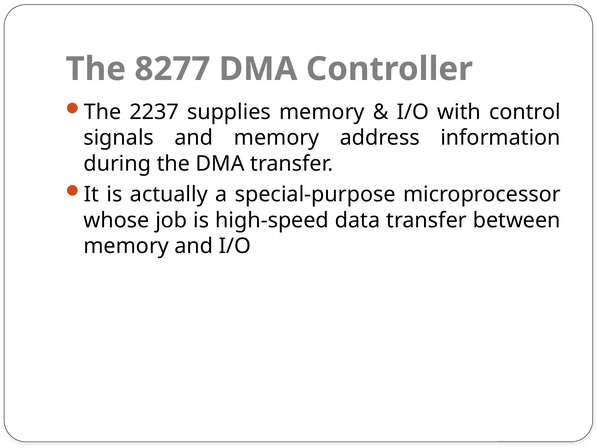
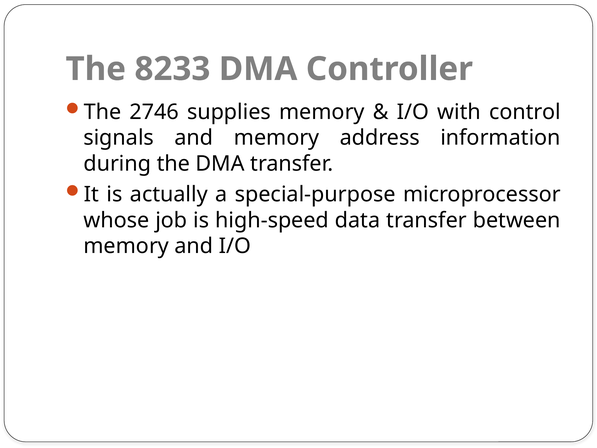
8277: 8277 -> 8233
2237: 2237 -> 2746
